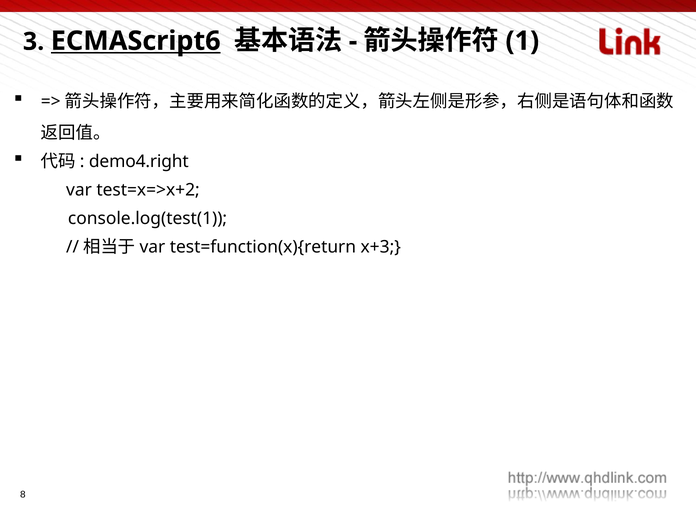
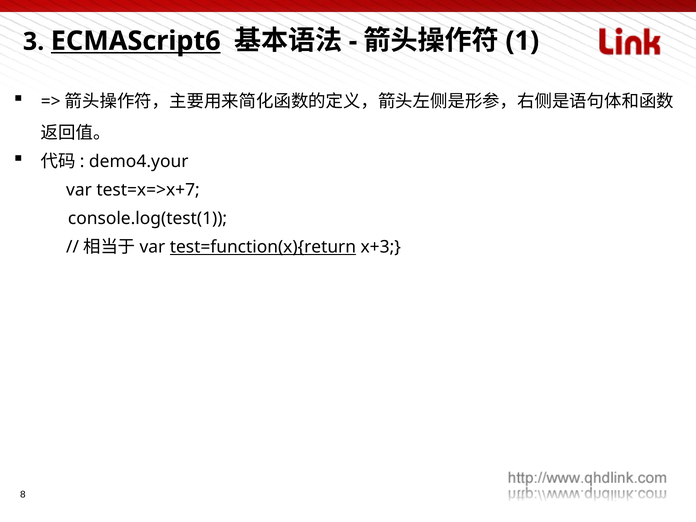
demo4.right: demo4.right -> demo4.your
test=x=>x+2: test=x=>x+2 -> test=x=>x+7
test=function(x){return underline: none -> present
